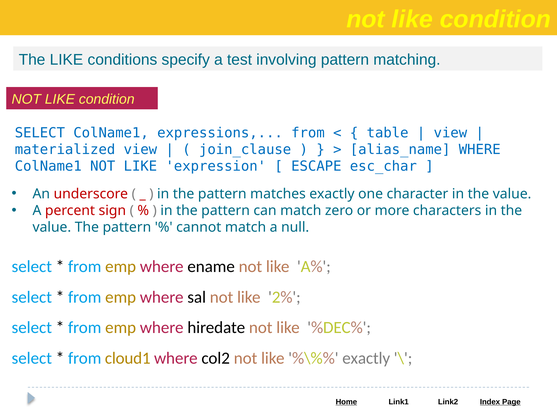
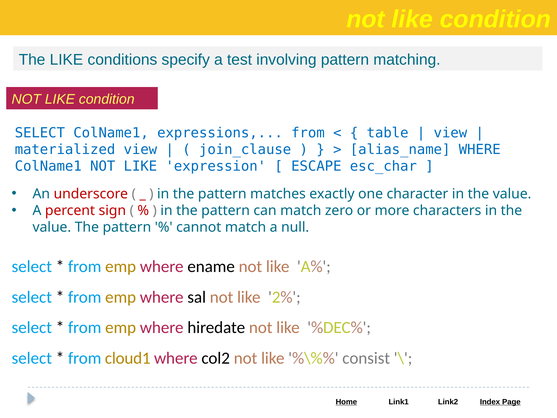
exactly at (366, 358): exactly -> consist
